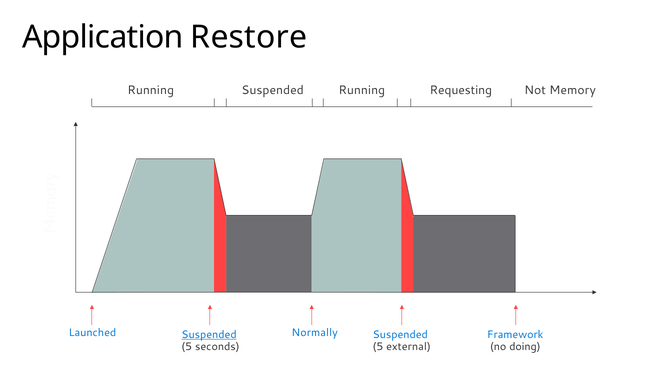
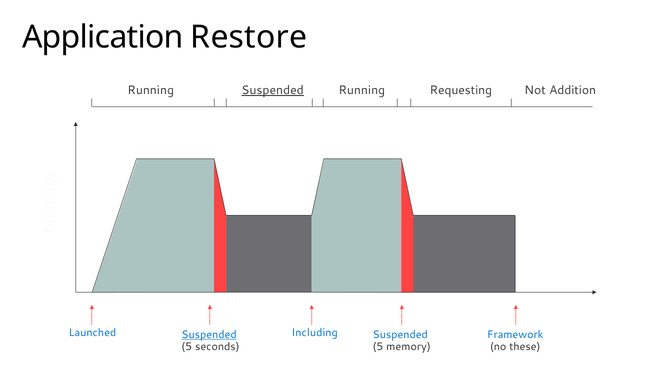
Suspended at (273, 90) underline: none -> present
Memory: Memory -> Addition
Normally: Normally -> Including
external: external -> memory
doing: doing -> these
